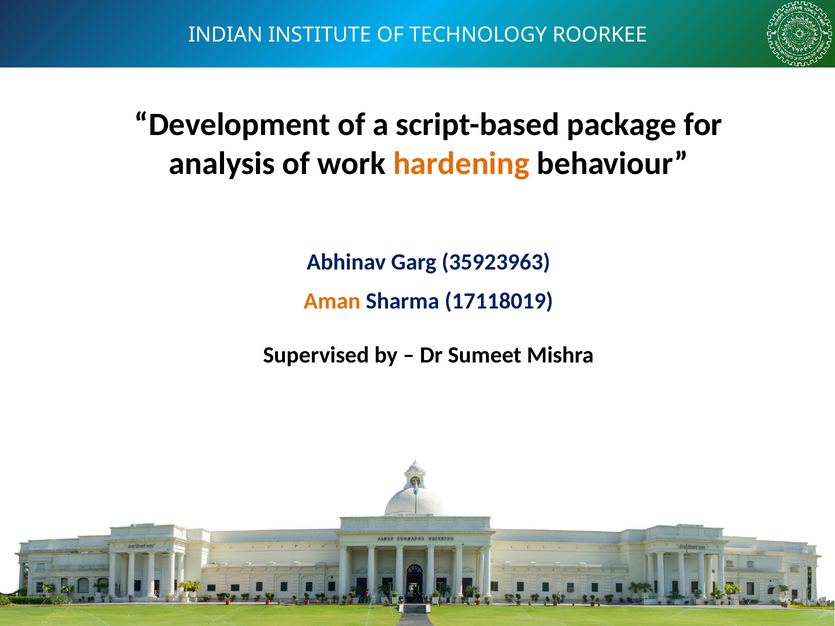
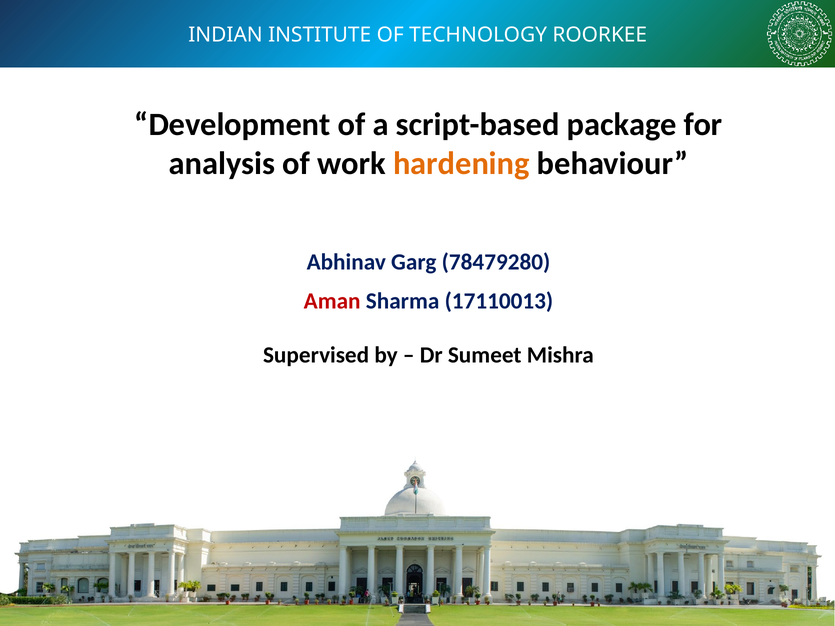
35923963: 35923963 -> 78479280
Aman colour: orange -> red
17118019: 17118019 -> 17110013
